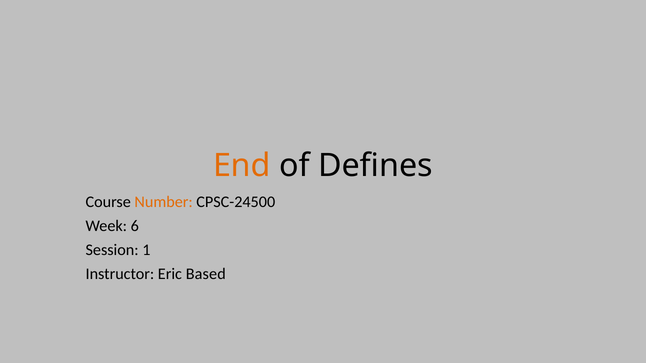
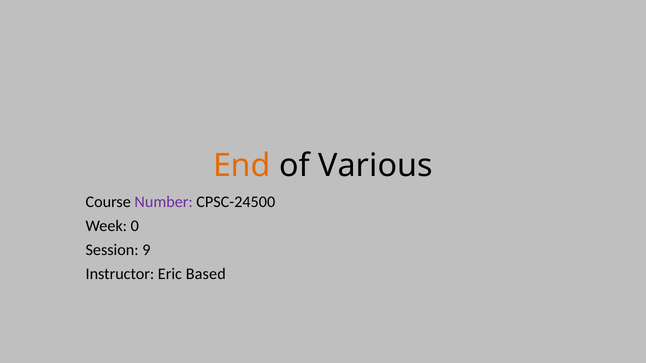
Defines: Defines -> Various
Number colour: orange -> purple
6: 6 -> 0
1: 1 -> 9
